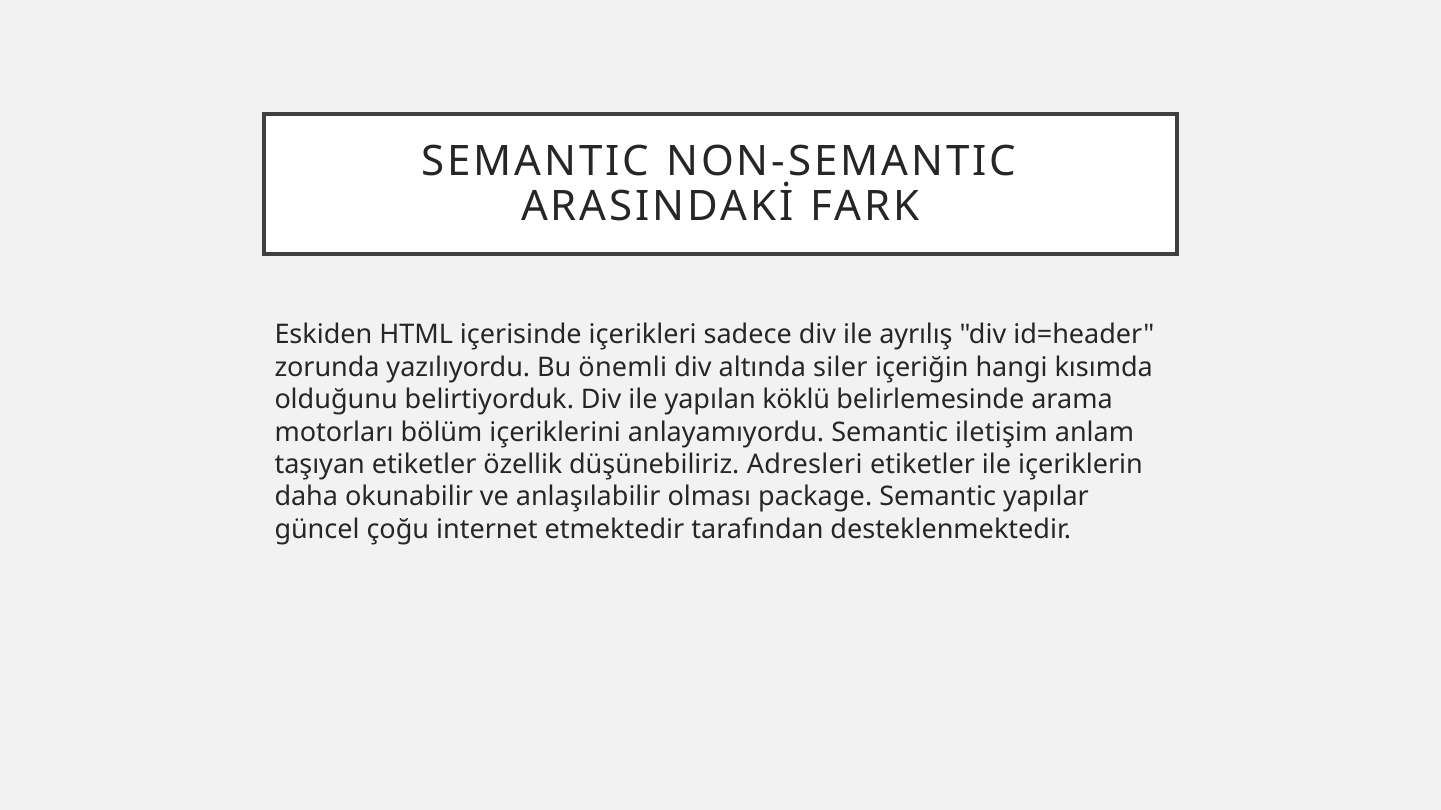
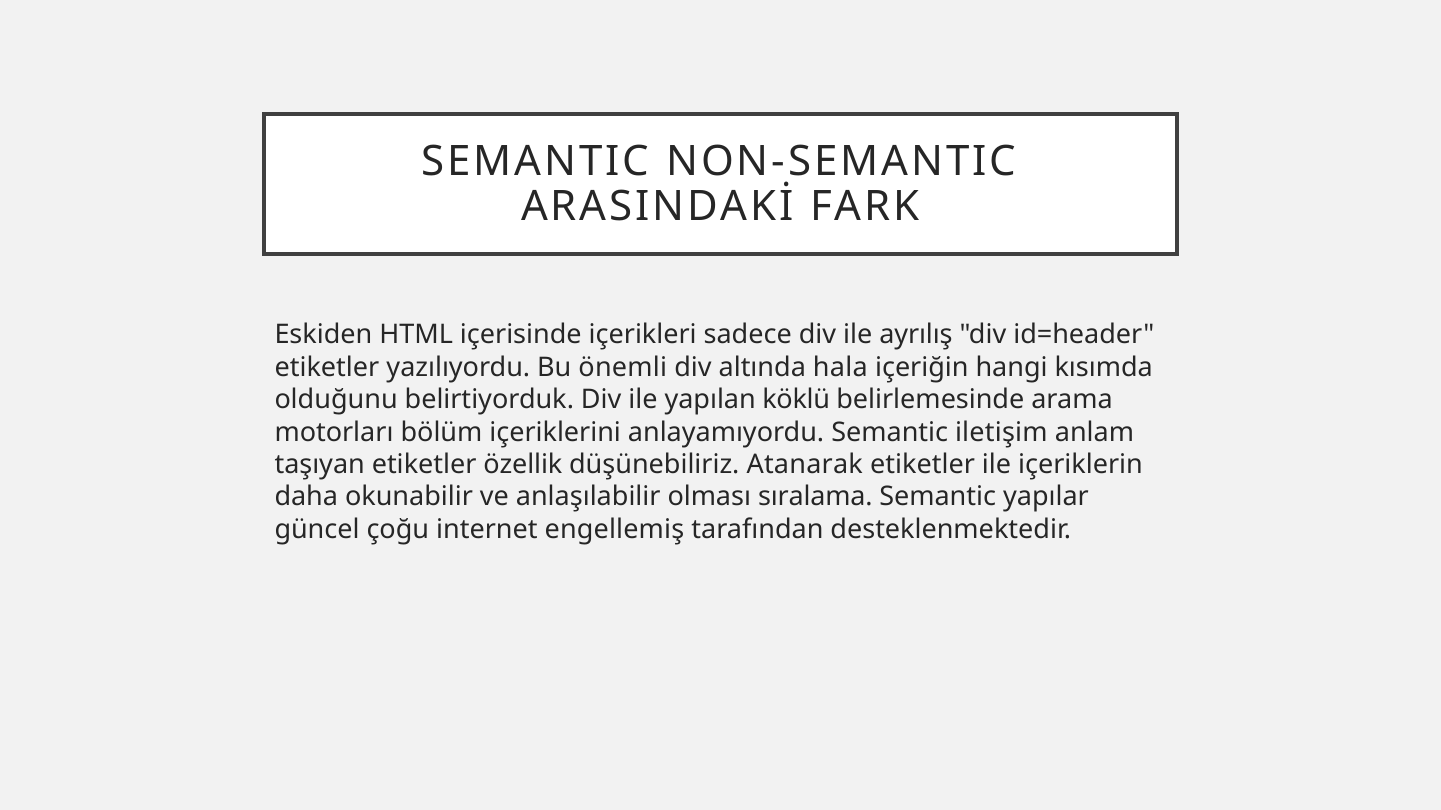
zorunda at (327, 368): zorunda -> etiketler
siler: siler -> hala
Adresleri: Adresleri -> Atanarak
package: package -> sıralama
etmektedir: etmektedir -> engellemiş
